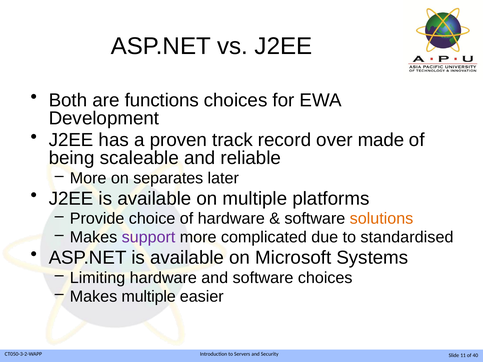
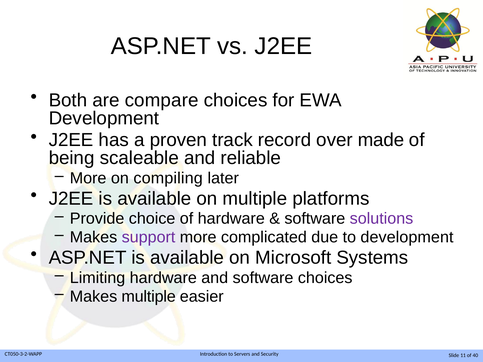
functions: functions -> compare
separates: separates -> compiling
solutions colour: orange -> purple
to standardised: standardised -> development
